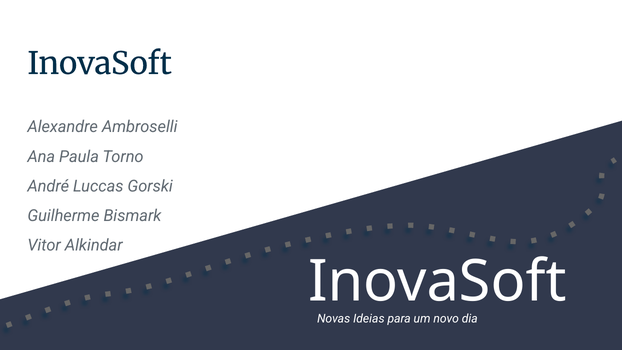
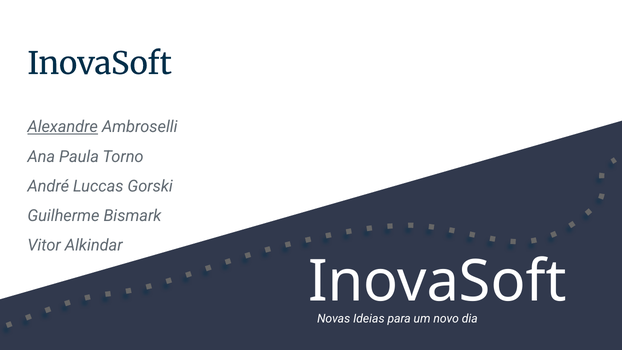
Alexandre underline: none -> present
